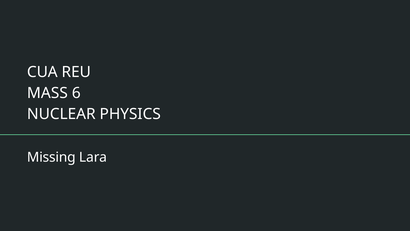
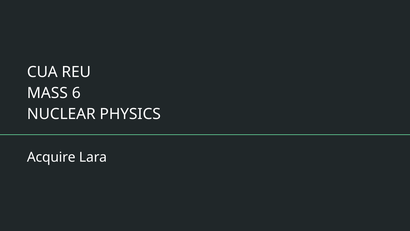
Missing: Missing -> Acquire
